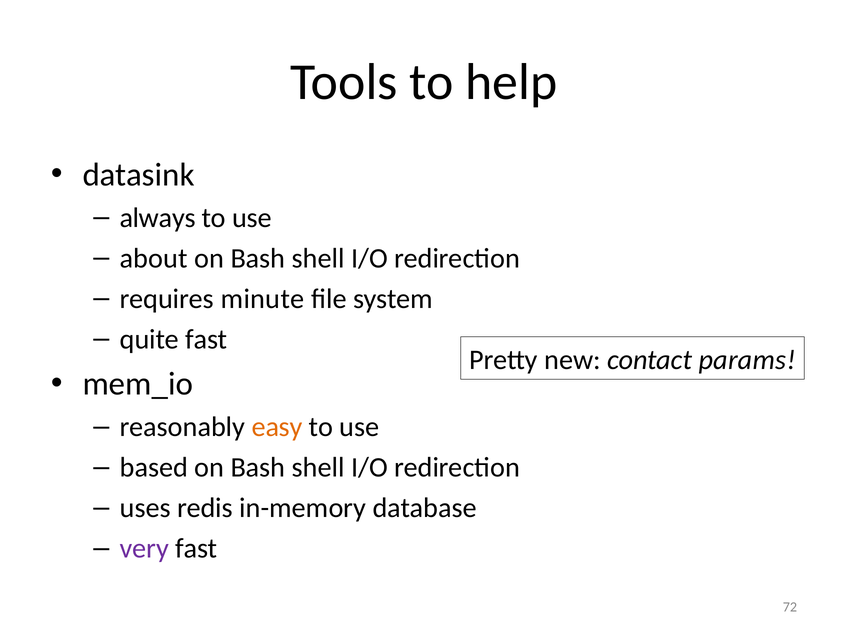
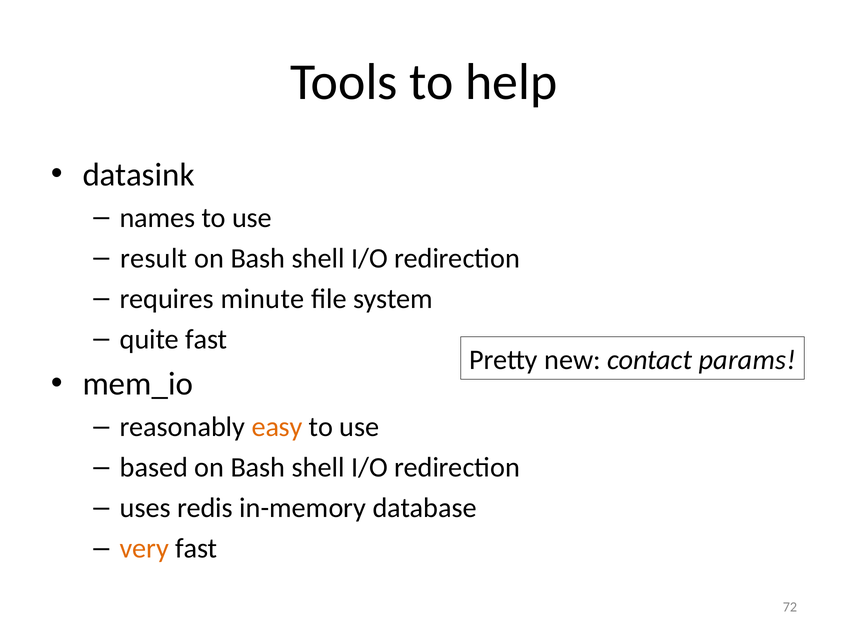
always: always -> names
about: about -> result
very colour: purple -> orange
